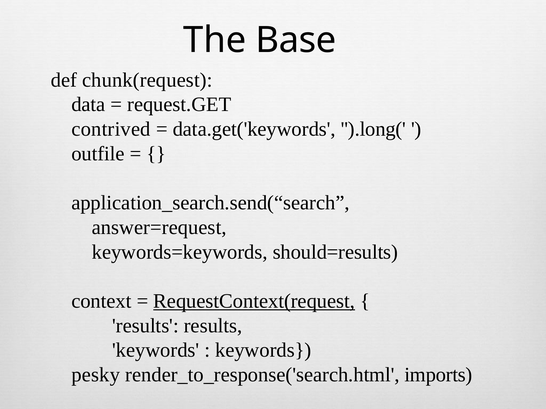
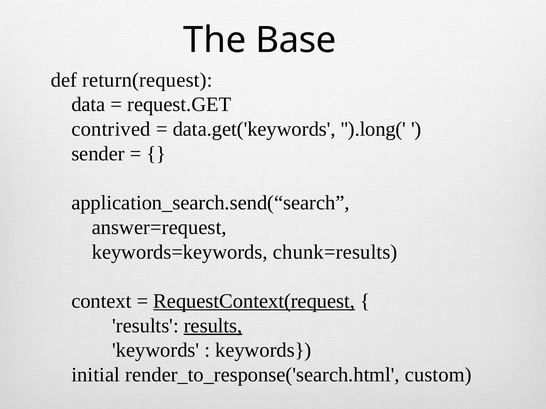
chunk(request: chunk(request -> return(request
outfile: outfile -> sender
should=results: should=results -> chunk=results
results at (213, 326) underline: none -> present
pesky: pesky -> initial
imports: imports -> custom
